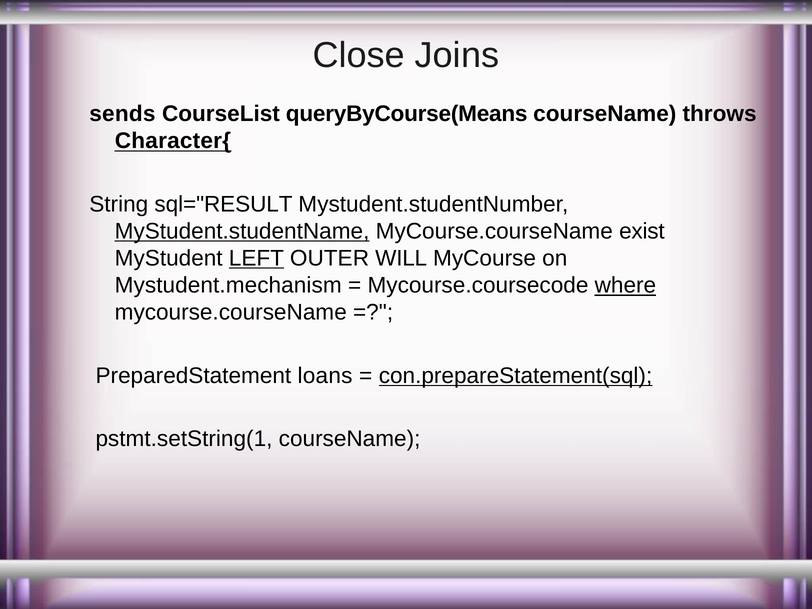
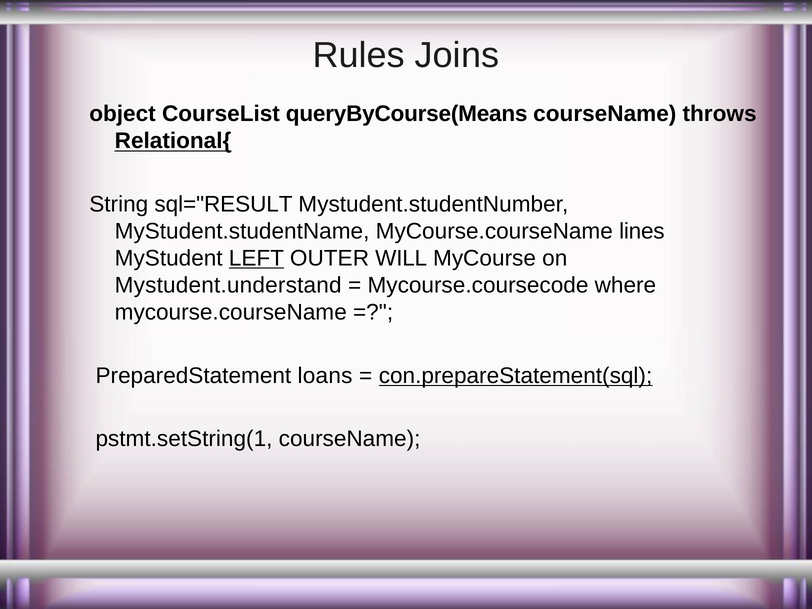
Close: Close -> Rules
sends: sends -> object
Character{: Character{ -> Relational{
MyStudent.studentName underline: present -> none
exist: exist -> lines
Mystudent.mechanism: Mystudent.mechanism -> Mystudent.understand
where underline: present -> none
